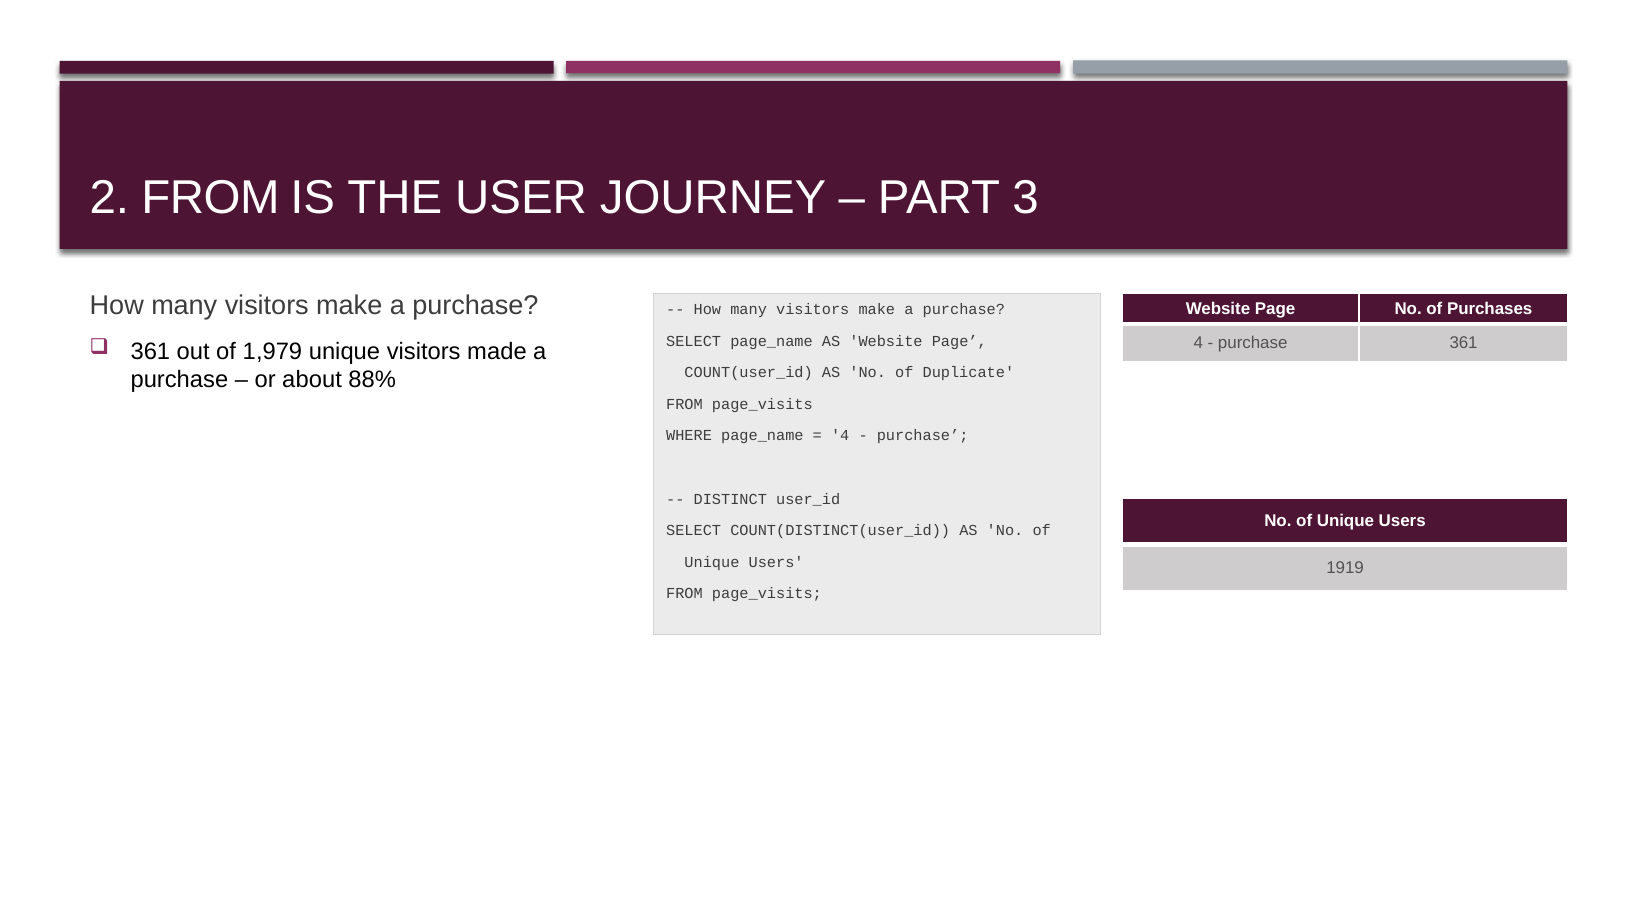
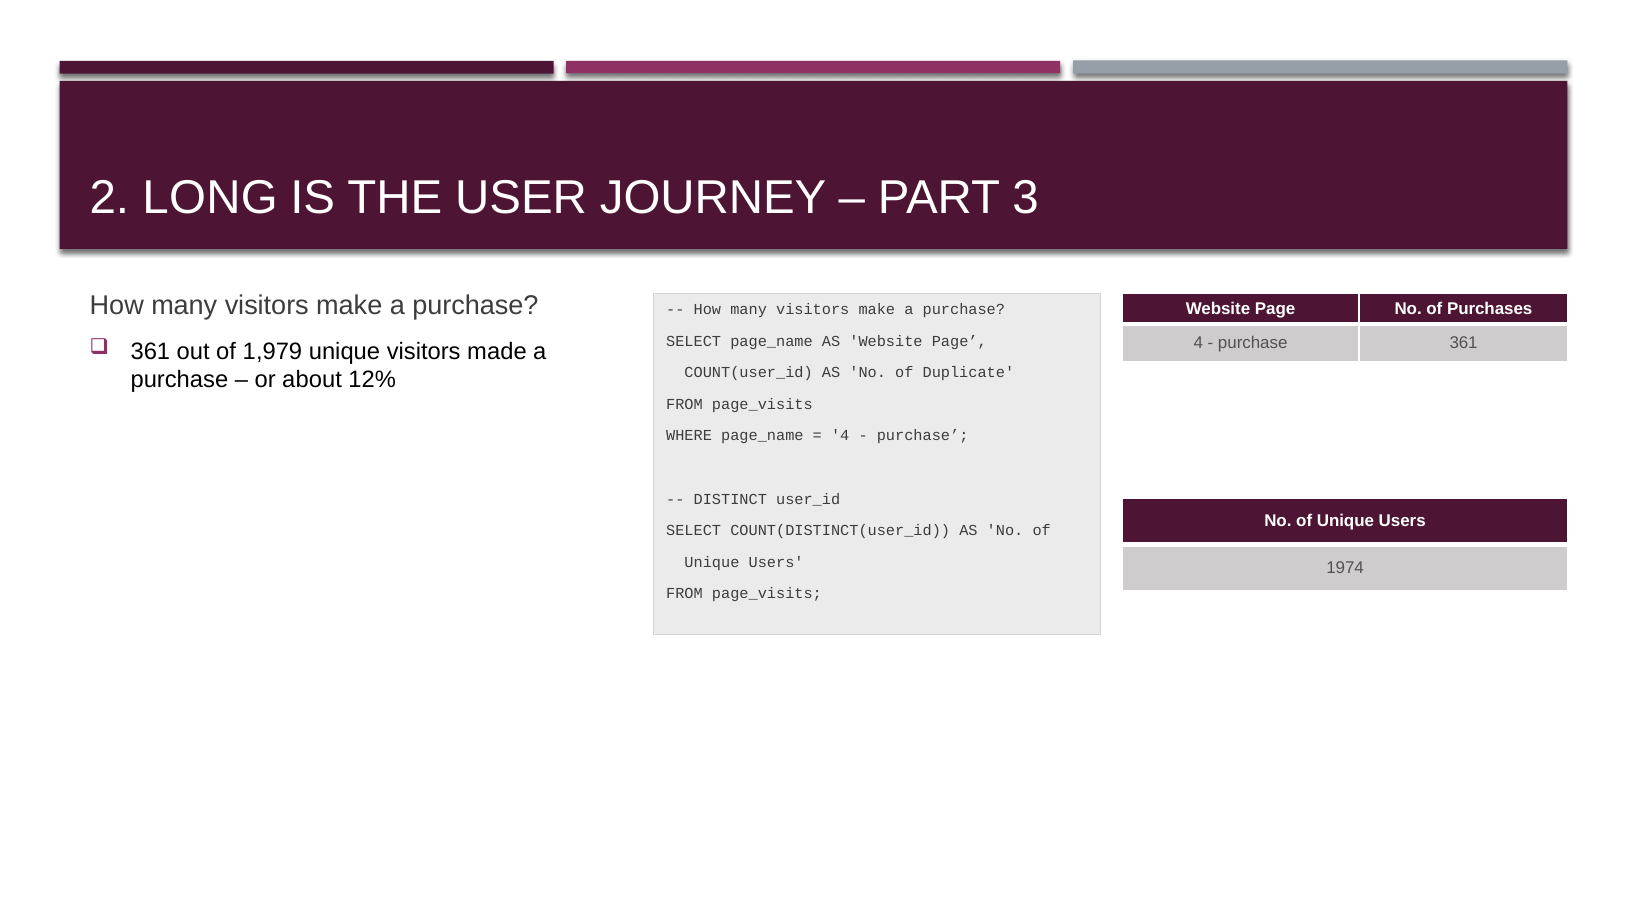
2 FROM: FROM -> LONG
88%: 88% -> 12%
1919: 1919 -> 1974
